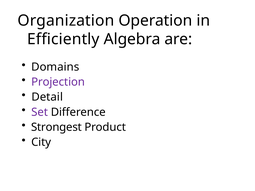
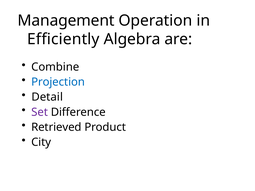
Organization: Organization -> Management
Domains: Domains -> Combine
Projection colour: purple -> blue
Strongest: Strongest -> Retrieved
